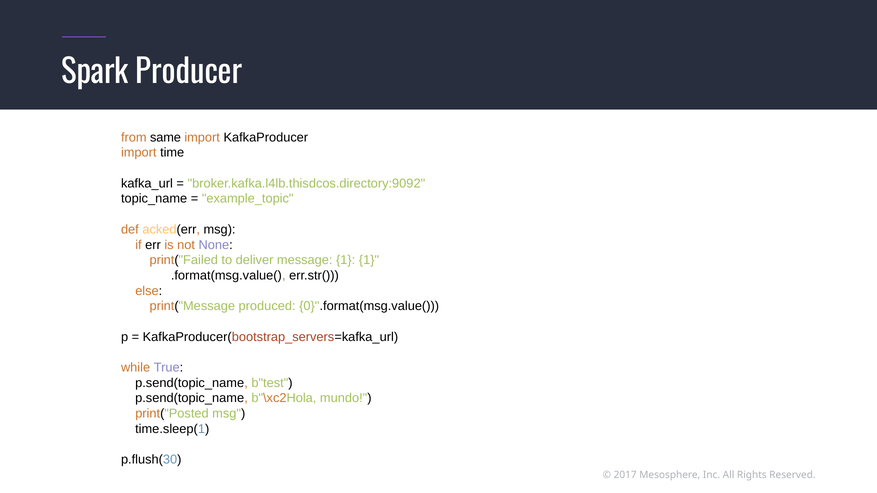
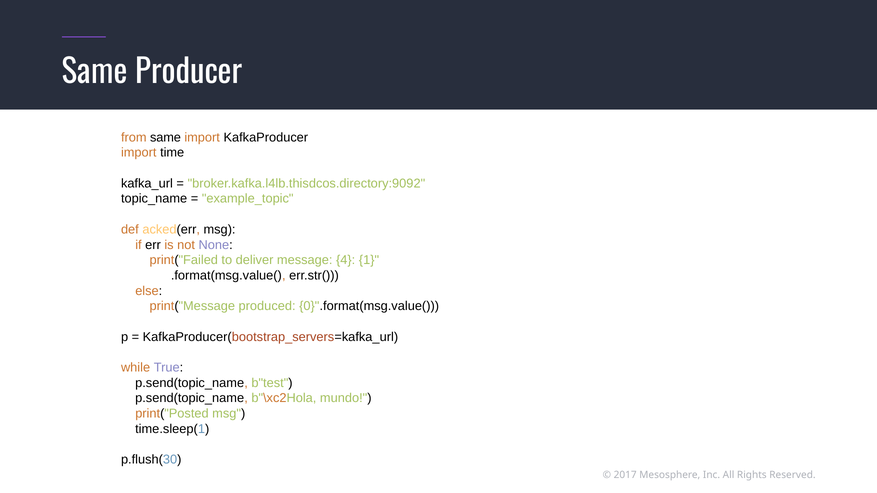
Spark at (95, 72): Spark -> Same
message 1: 1 -> 4
